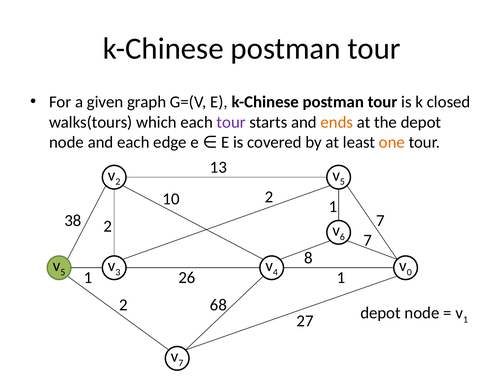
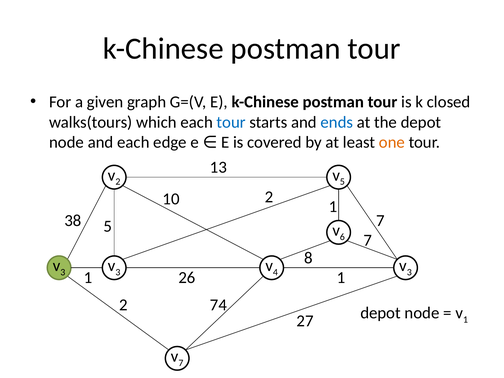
tour at (231, 122) colour: purple -> blue
ends colour: orange -> blue
38 2: 2 -> 5
5 at (63, 272): 5 -> 3
0 at (409, 272): 0 -> 3
68: 68 -> 74
